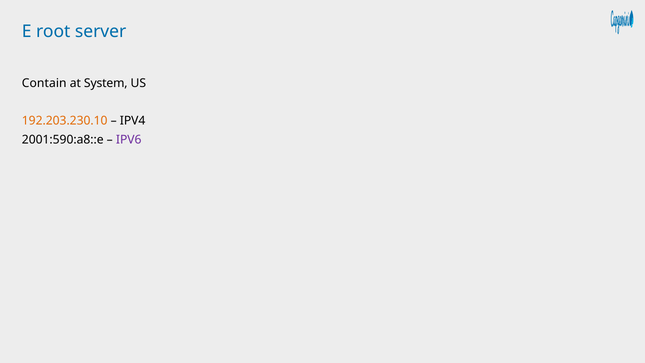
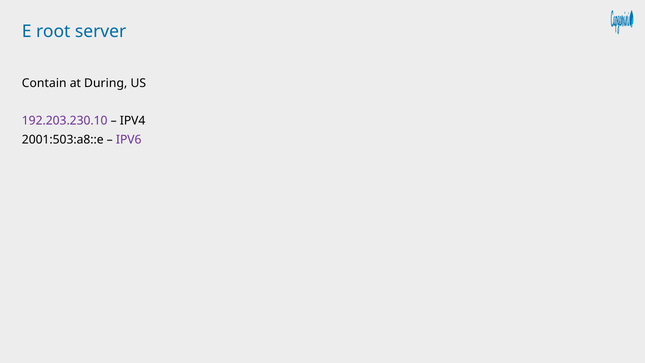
System: System -> During
192.203.230.10 colour: orange -> purple
2001:590:a8::e: 2001:590:a8::e -> 2001:503:a8::e
